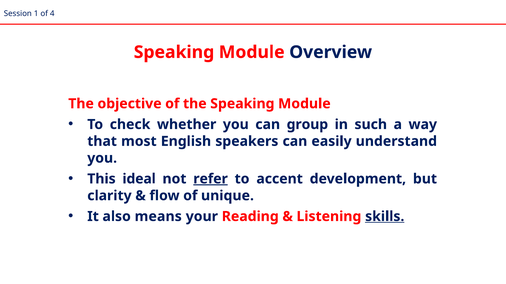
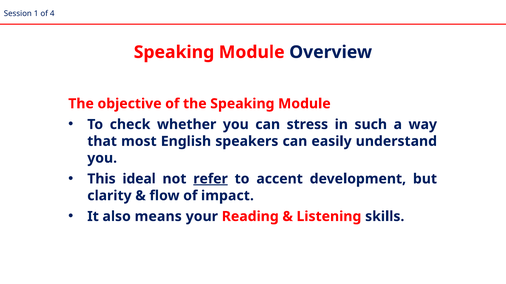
group: group -> stress
unique: unique -> impact
skills underline: present -> none
